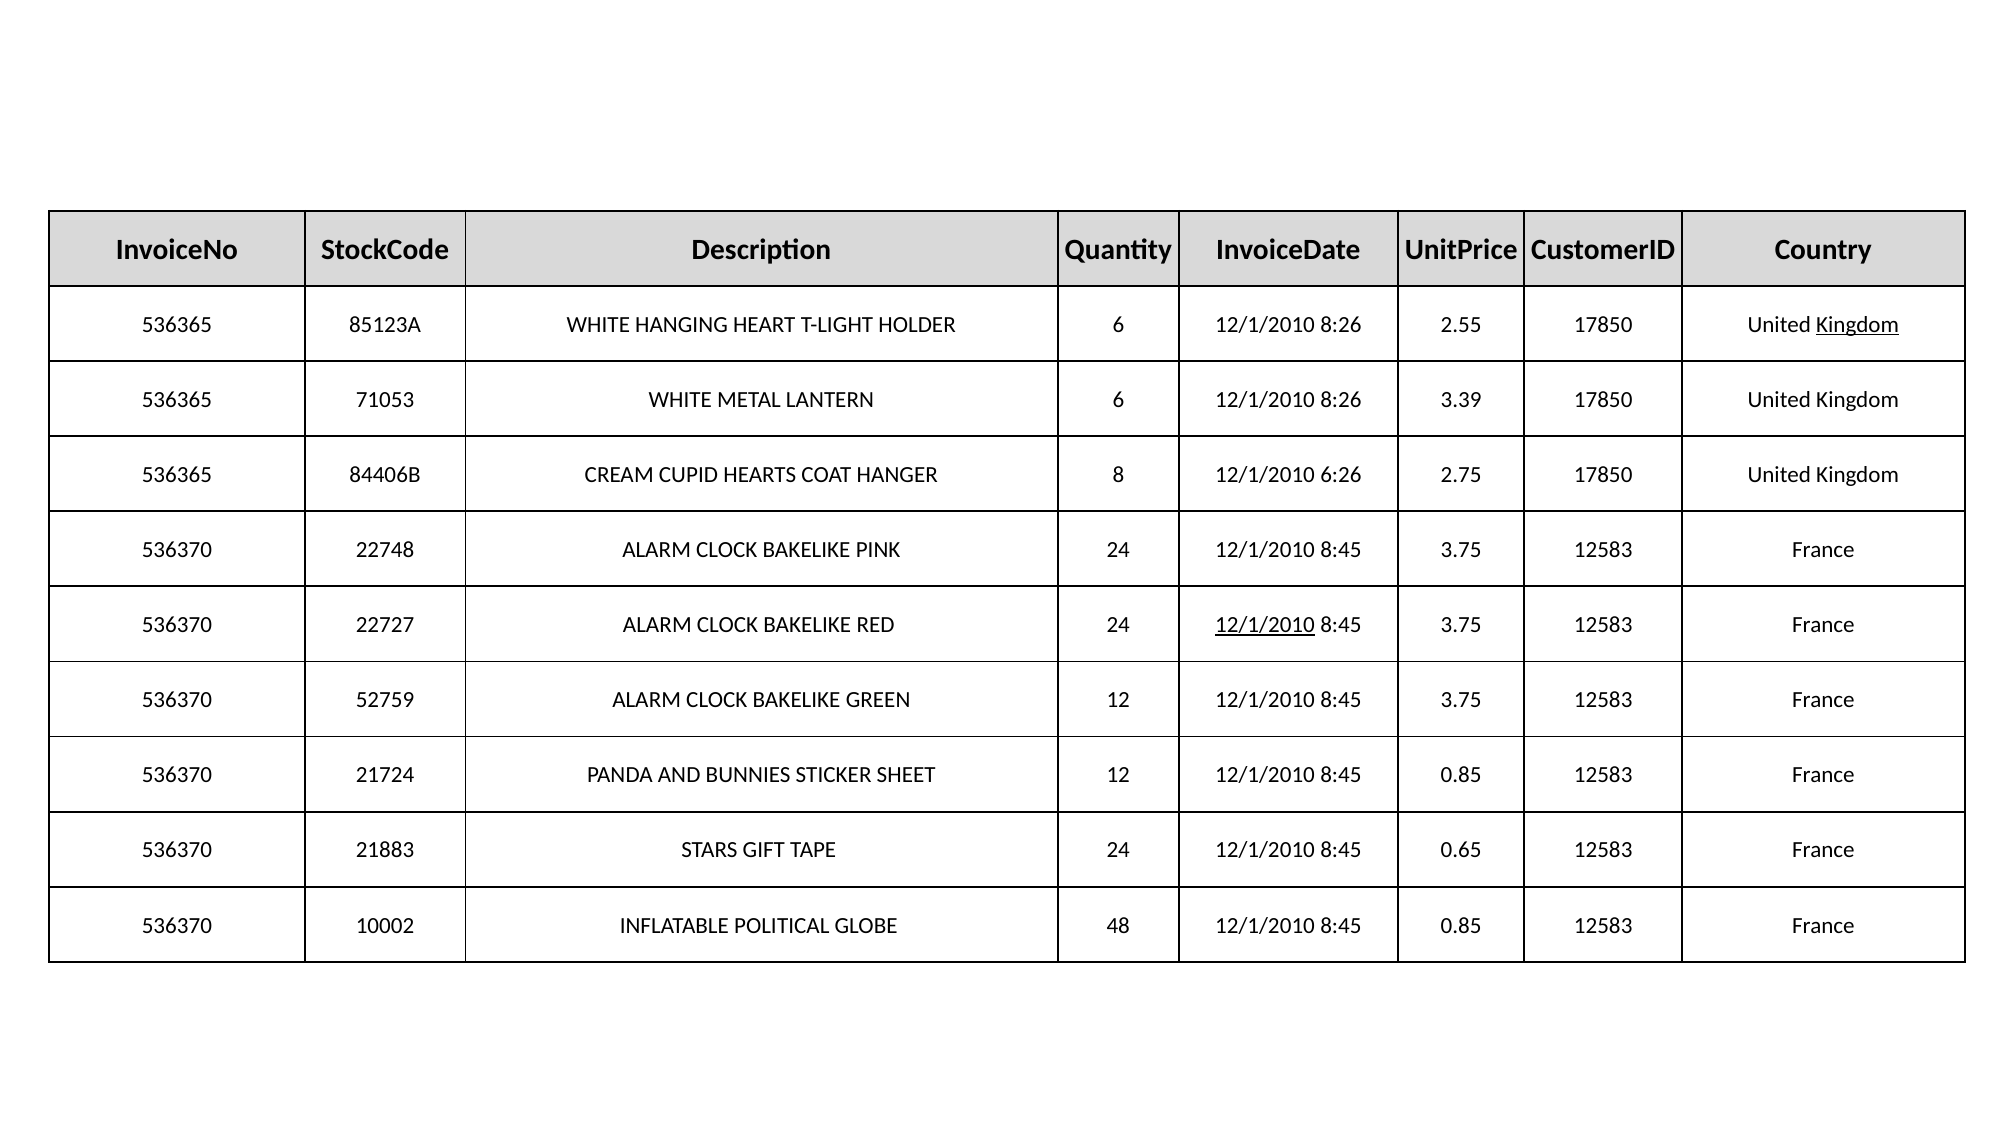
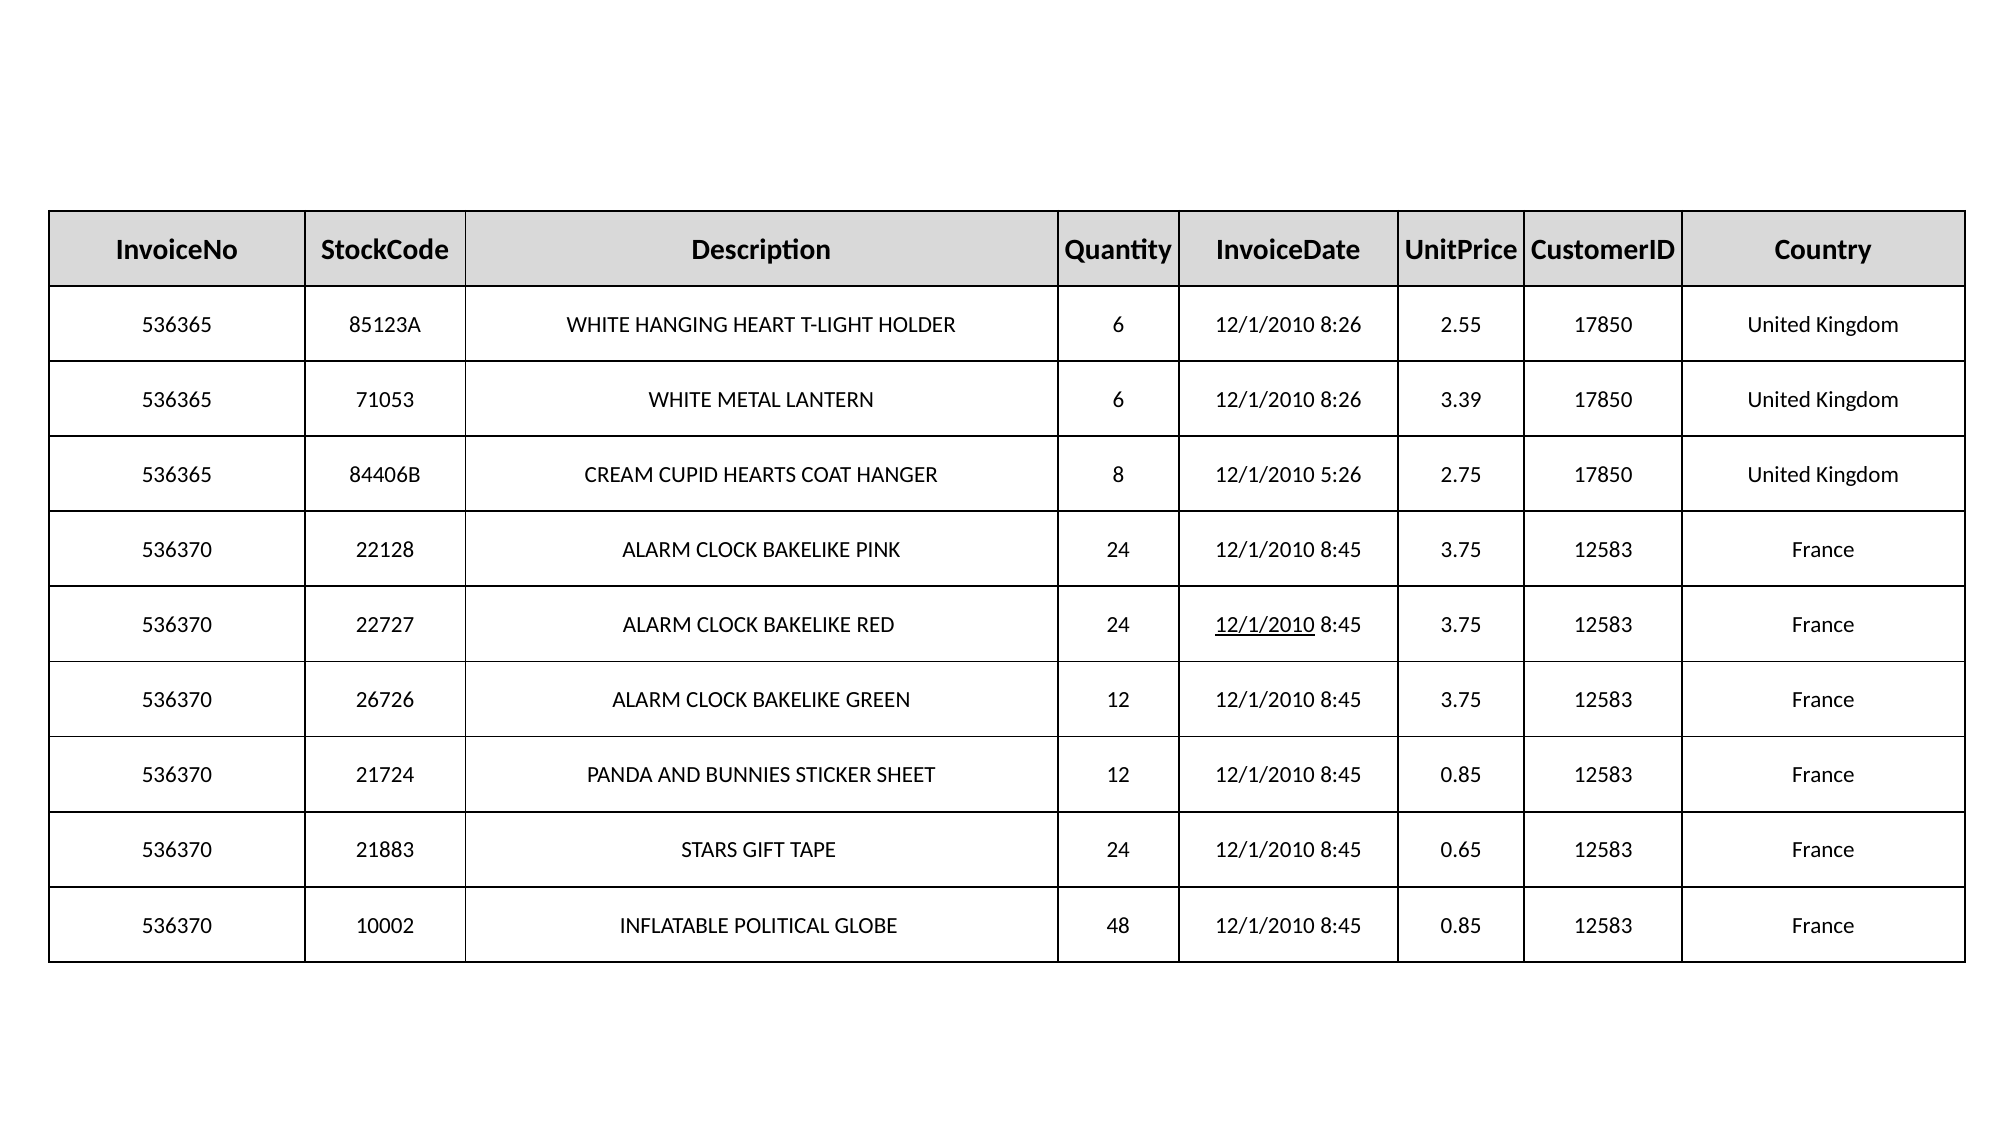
Kingdom at (1858, 324) underline: present -> none
6:26: 6:26 -> 5:26
22748: 22748 -> 22128
52759: 52759 -> 26726
